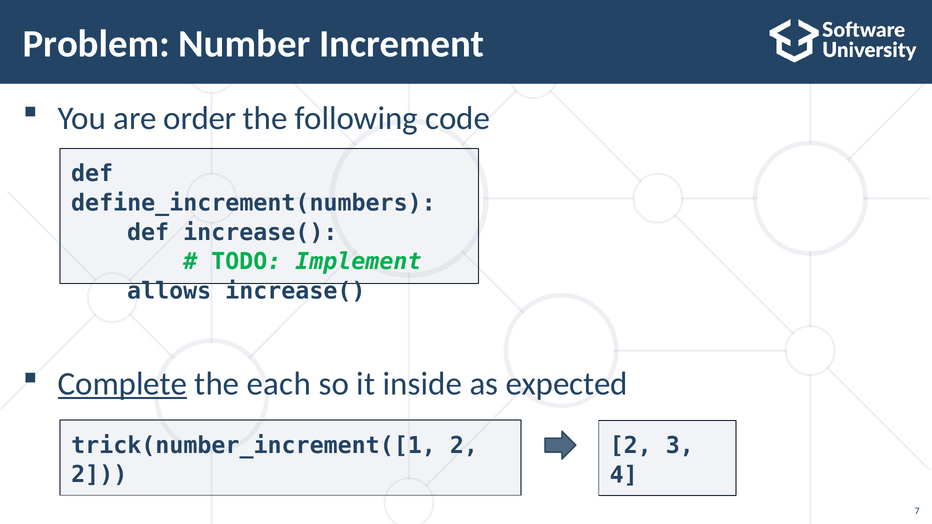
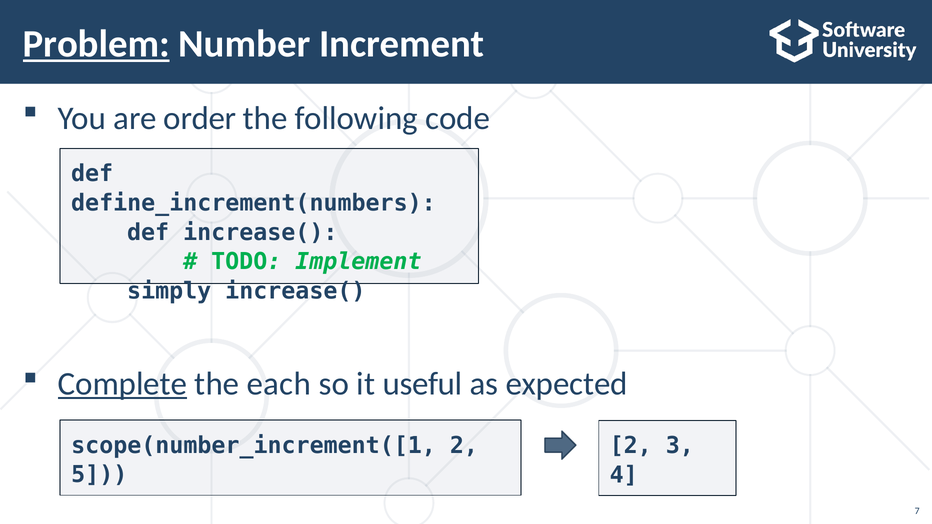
Problem underline: none -> present
allows: allows -> simply
inside: inside -> useful
trick(number_increment([1: trick(number_increment([1 -> scope(number_increment([1
2 at (99, 475): 2 -> 5
